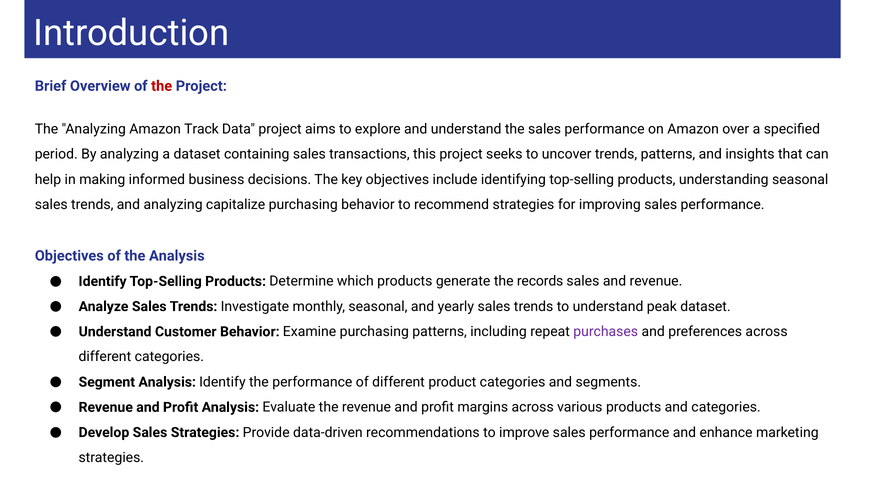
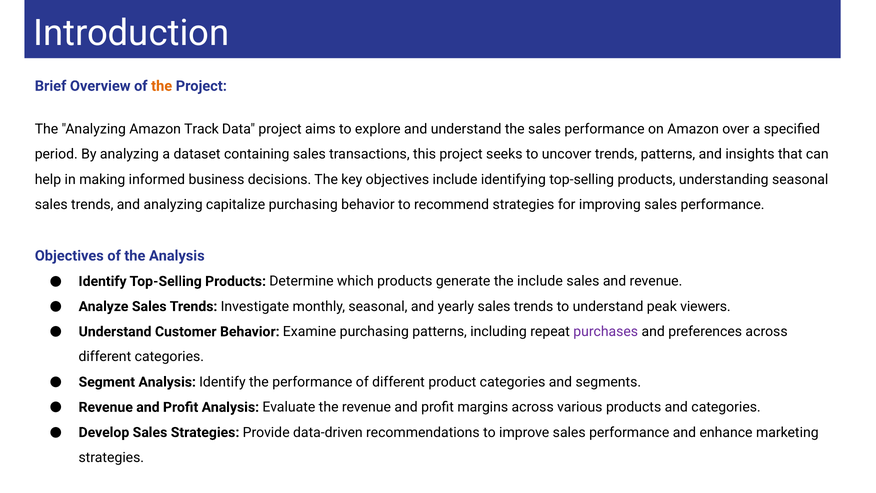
the at (162, 86) colour: red -> orange
the records: records -> include
peak dataset: dataset -> viewers
